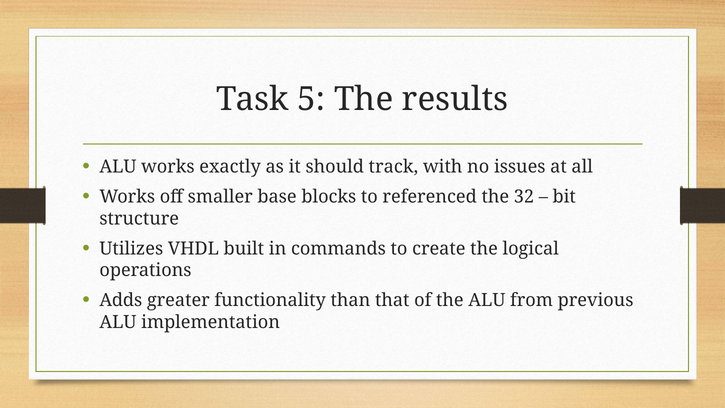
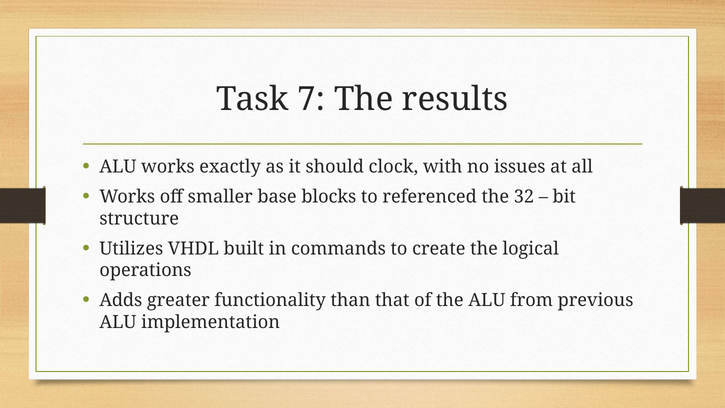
5: 5 -> 7
track: track -> clock
